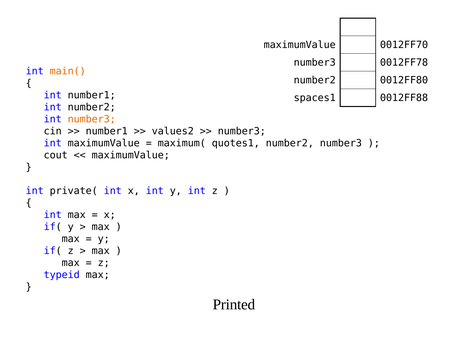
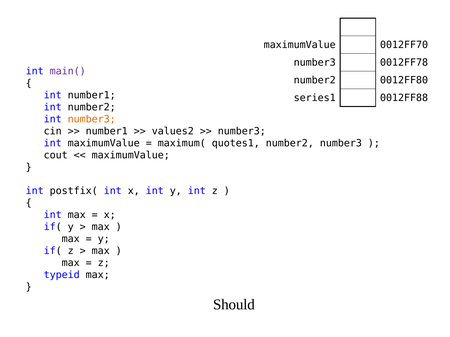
main( colour: orange -> purple
spaces1: spaces1 -> series1
private(: private( -> postfix(
Printed: Printed -> Should
